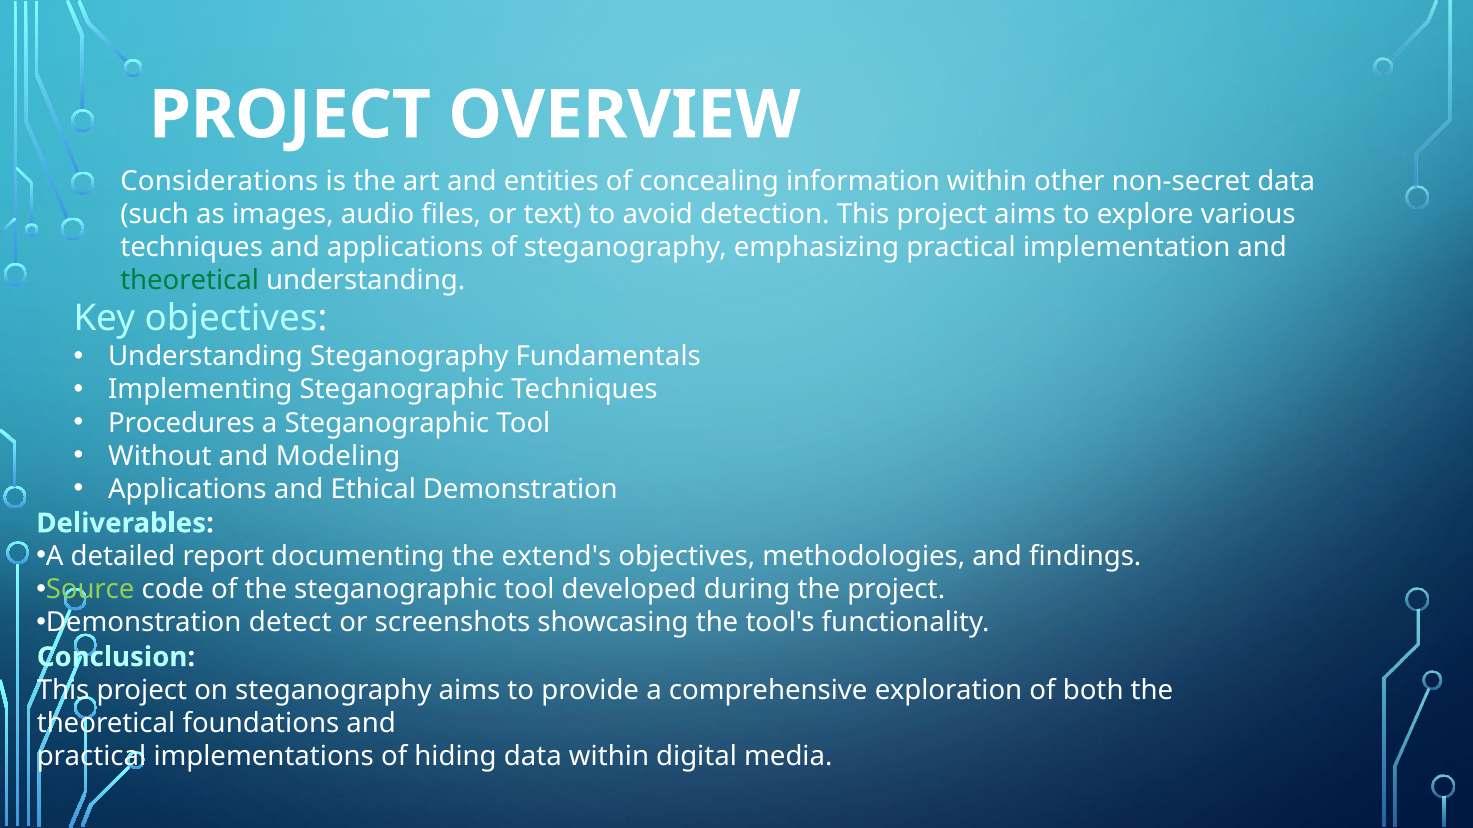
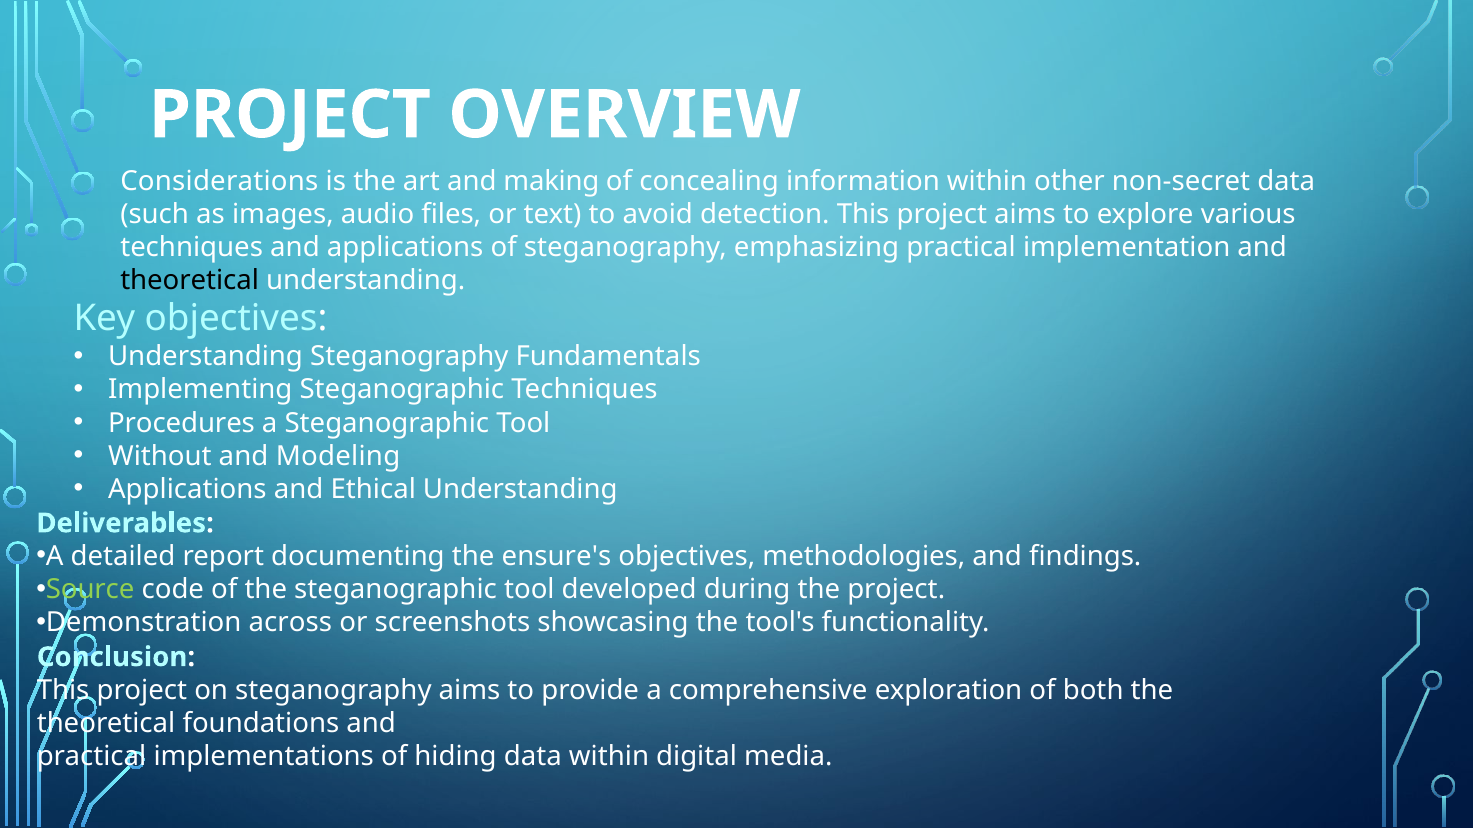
entities: entities -> making
theoretical at (190, 281) colour: green -> black
Ethical Demonstration: Demonstration -> Understanding
extend's: extend's -> ensure's
detect: detect -> across
